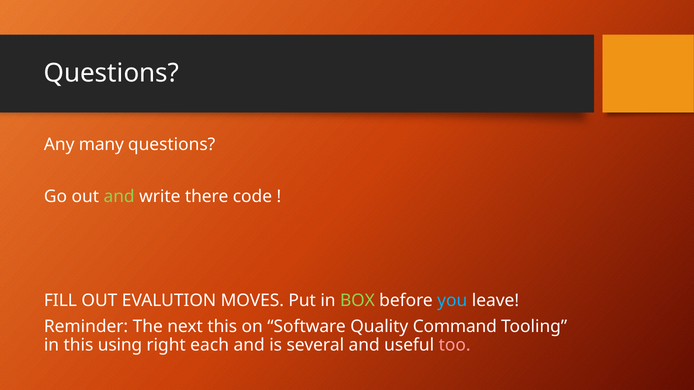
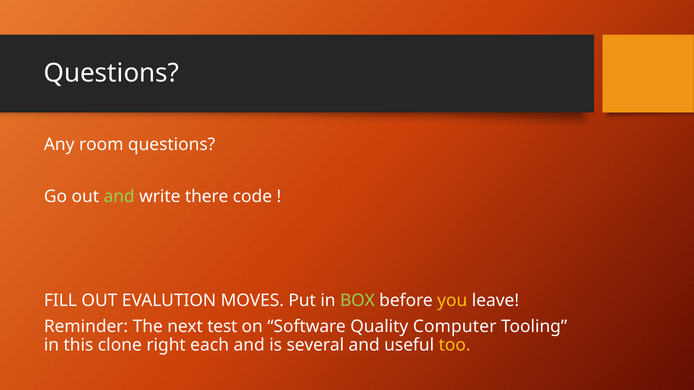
many: many -> room
you colour: light blue -> yellow
next this: this -> test
Command: Command -> Computer
using: using -> clone
too colour: pink -> yellow
